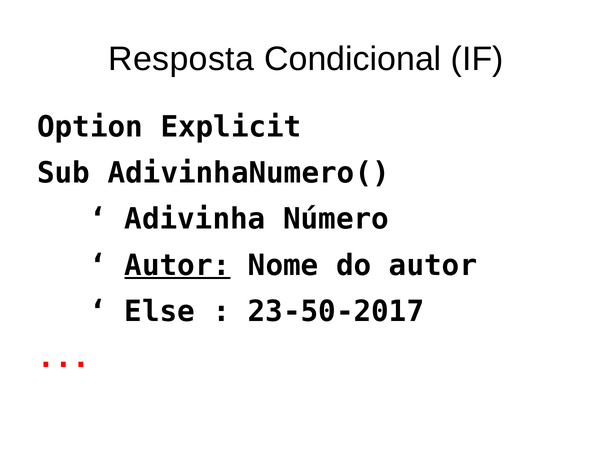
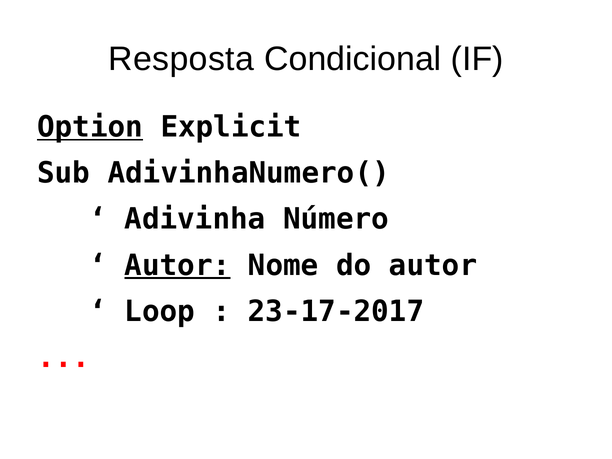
Option underline: none -> present
Else: Else -> Loop
23-50-2017: 23-50-2017 -> 23-17-2017
